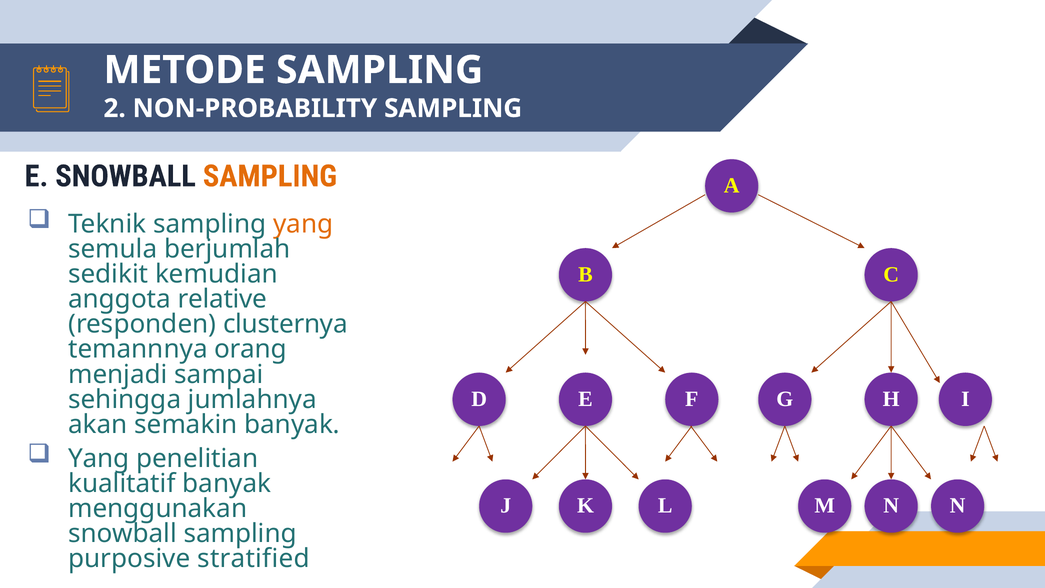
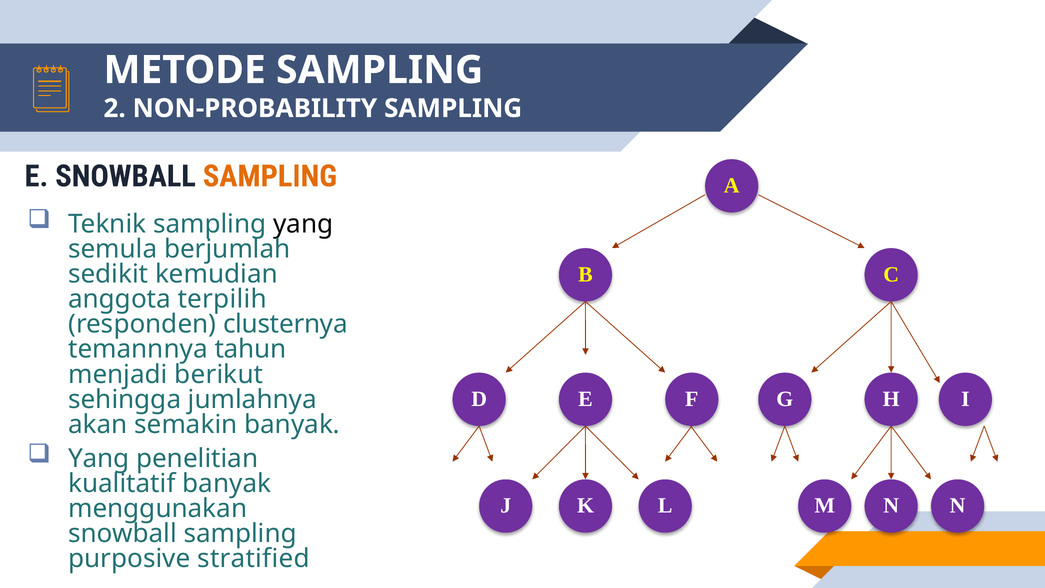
yang at (303, 224) colour: orange -> black
relative: relative -> terpilih
orang: orang -> tahun
sampai: sampai -> berikut
